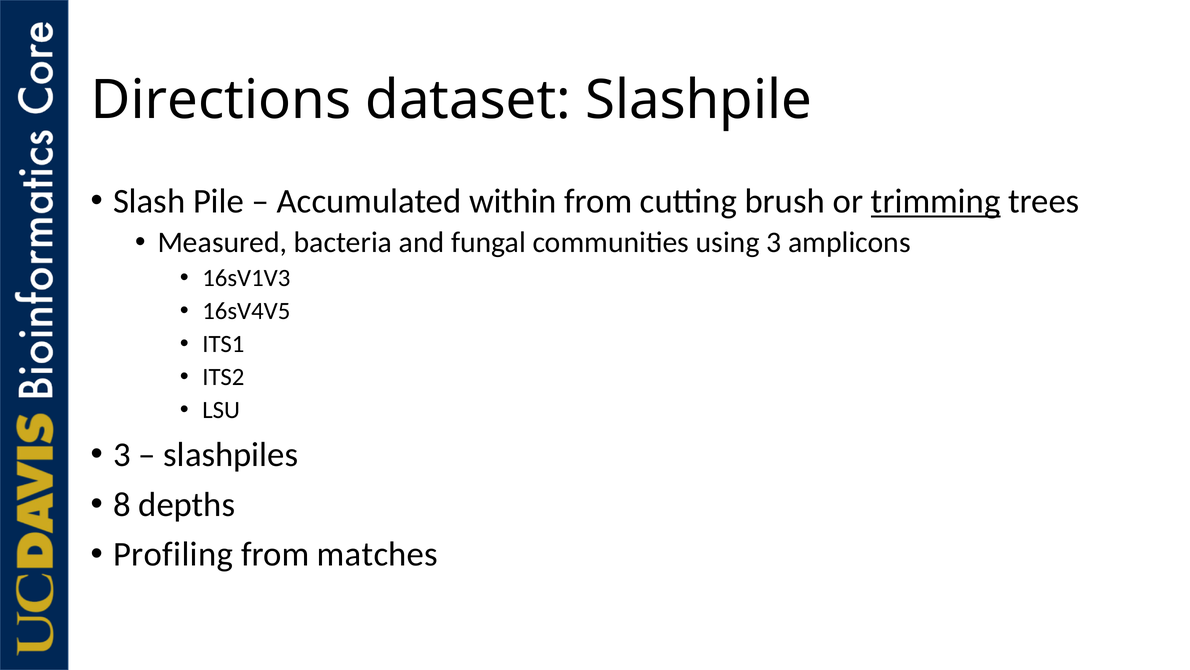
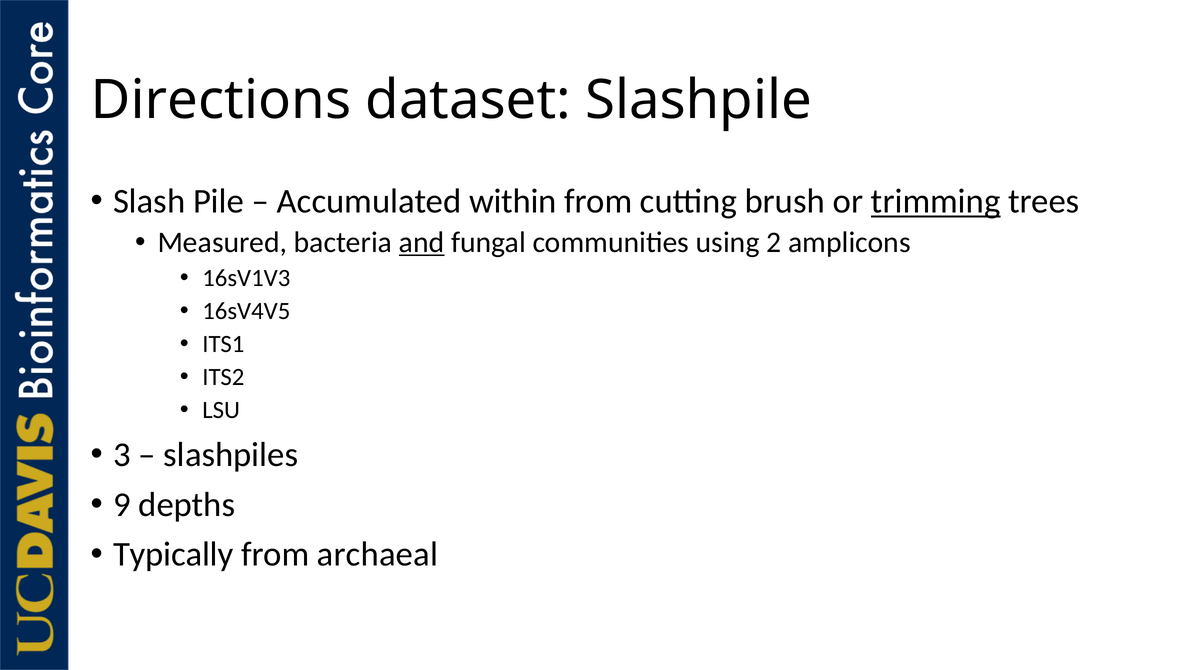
and underline: none -> present
using 3: 3 -> 2
8: 8 -> 9
Profiling: Profiling -> Typically
matches: matches -> archaeal
